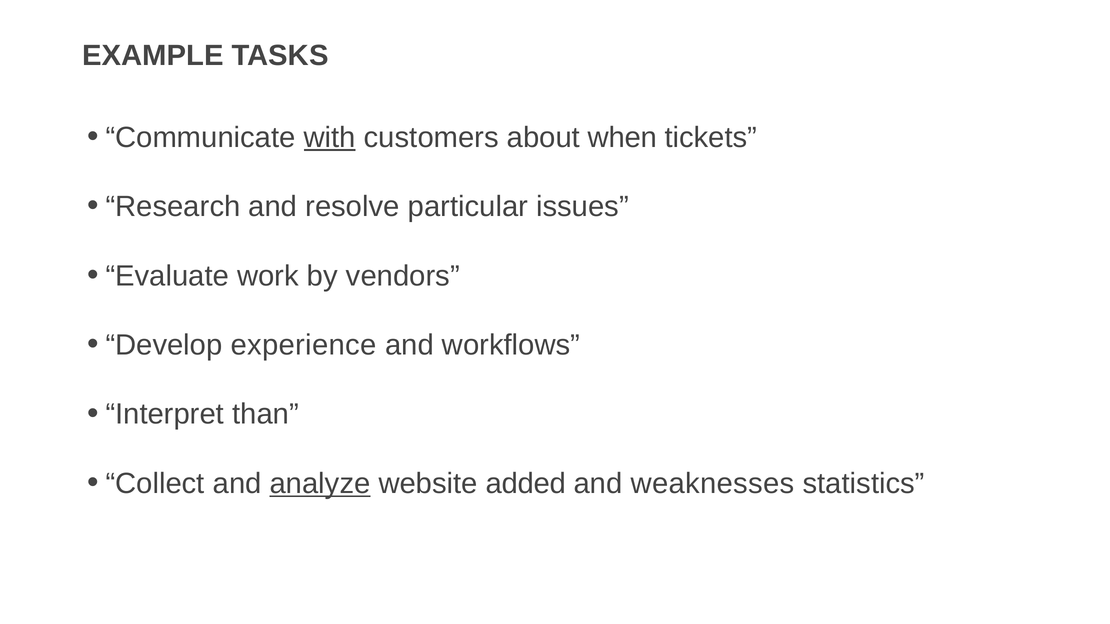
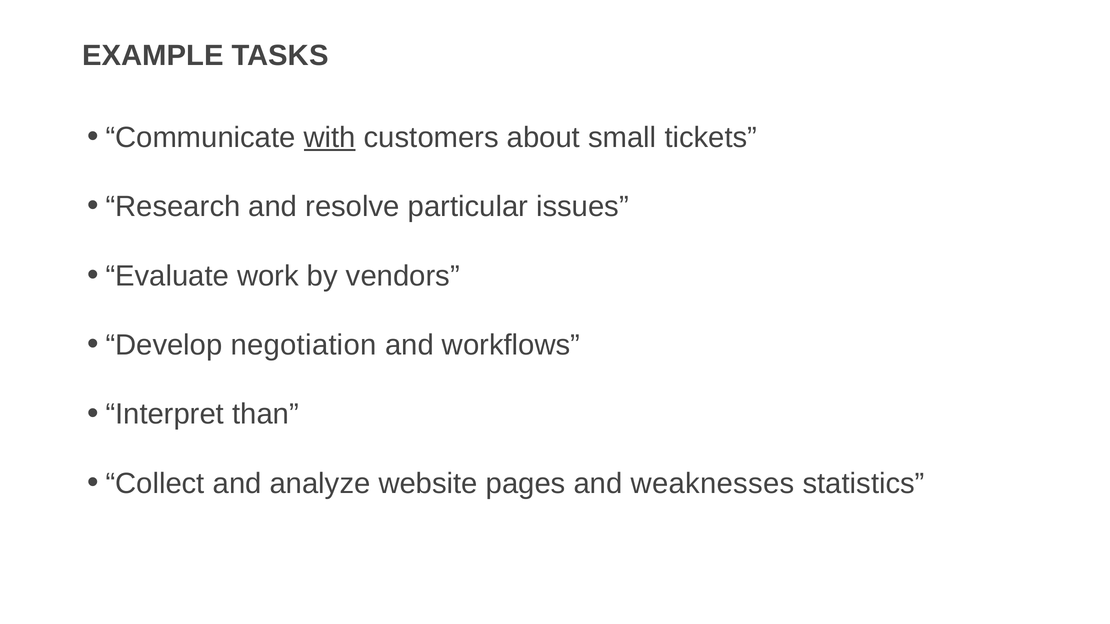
when: when -> small
experience: experience -> negotiation
analyze underline: present -> none
added: added -> pages
